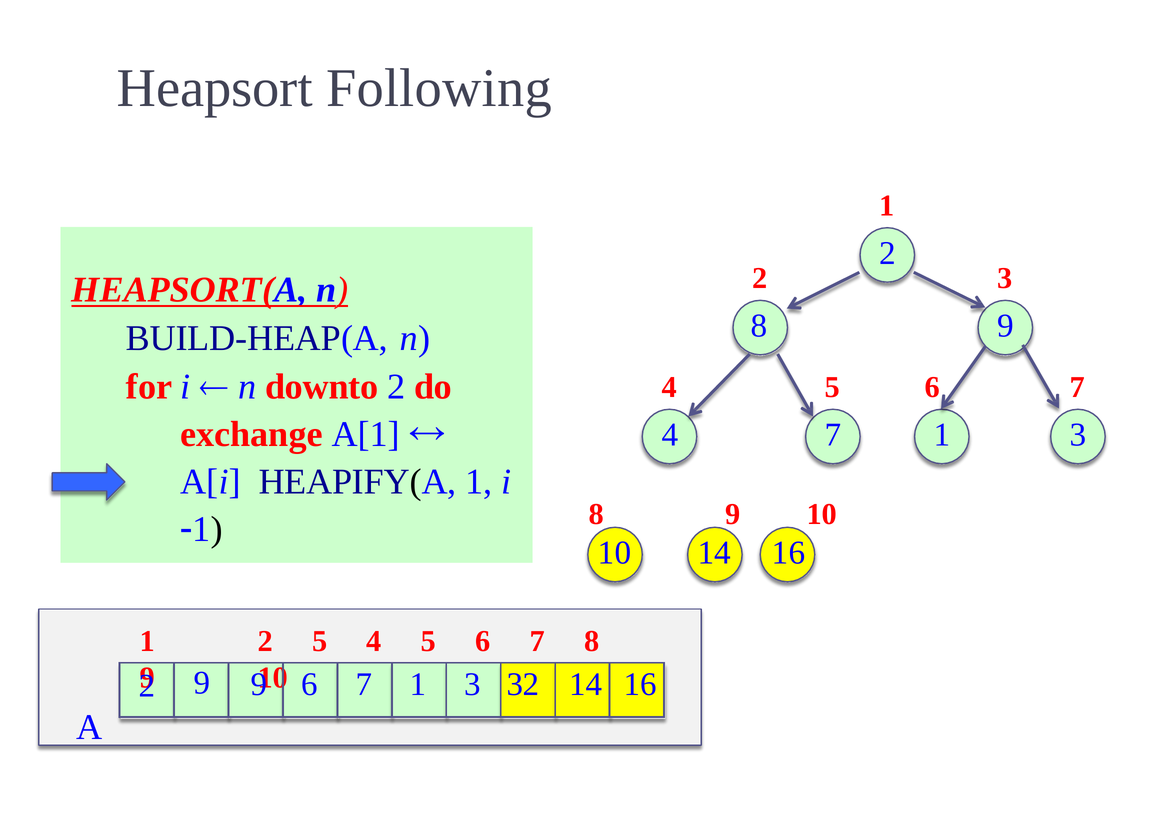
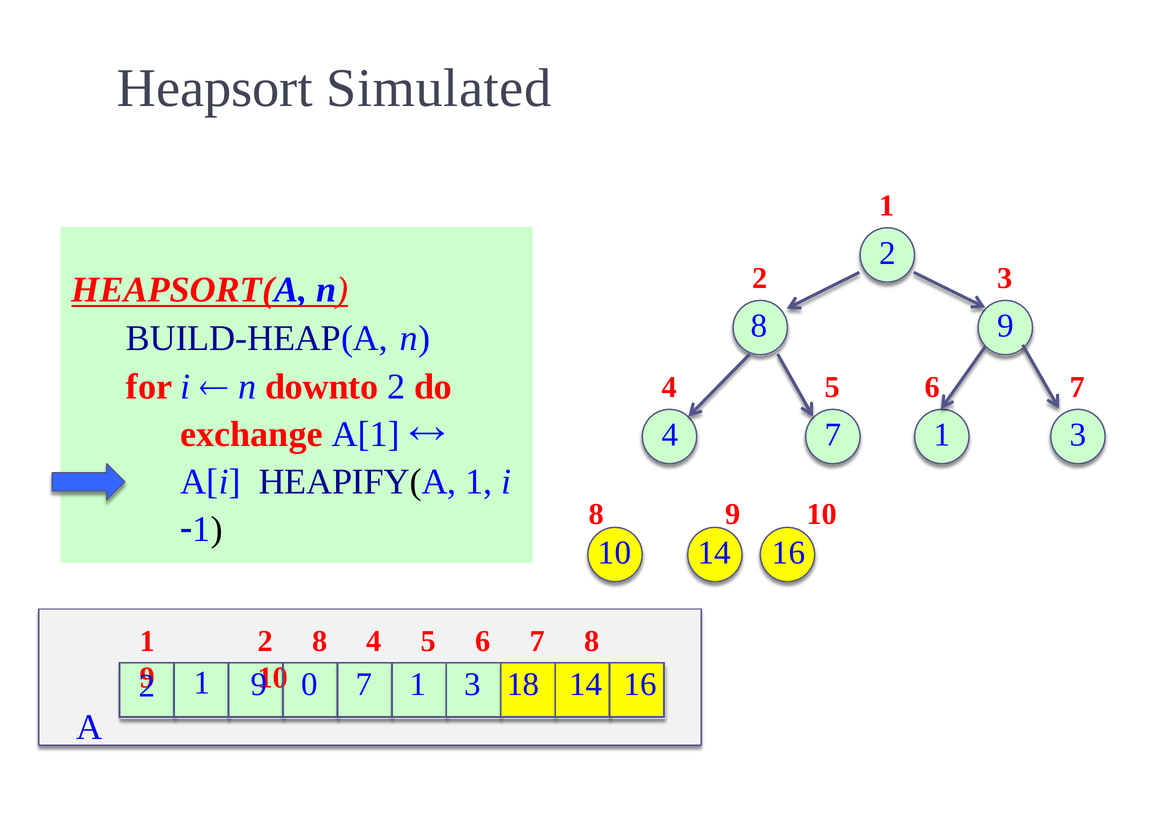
Following: Following -> Simulated
1 2 5: 5 -> 8
9 at (202, 683): 9 -> 1
6 at (309, 684): 6 -> 0
32: 32 -> 18
